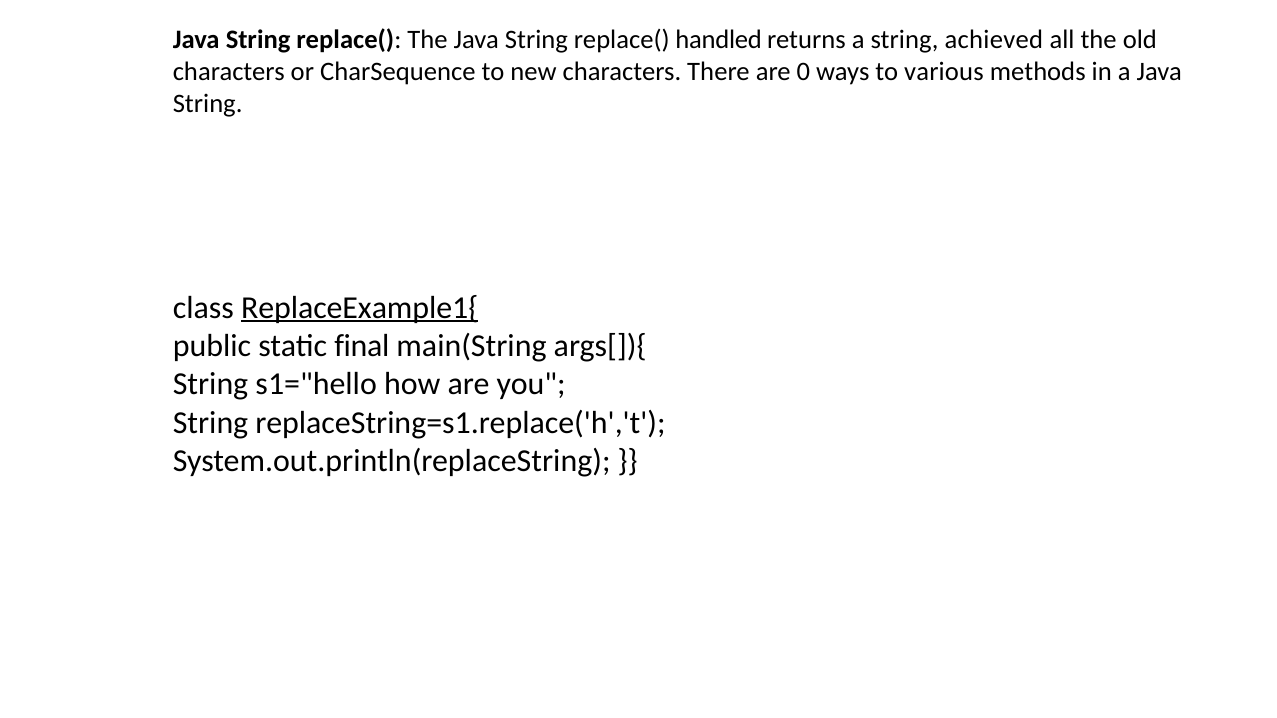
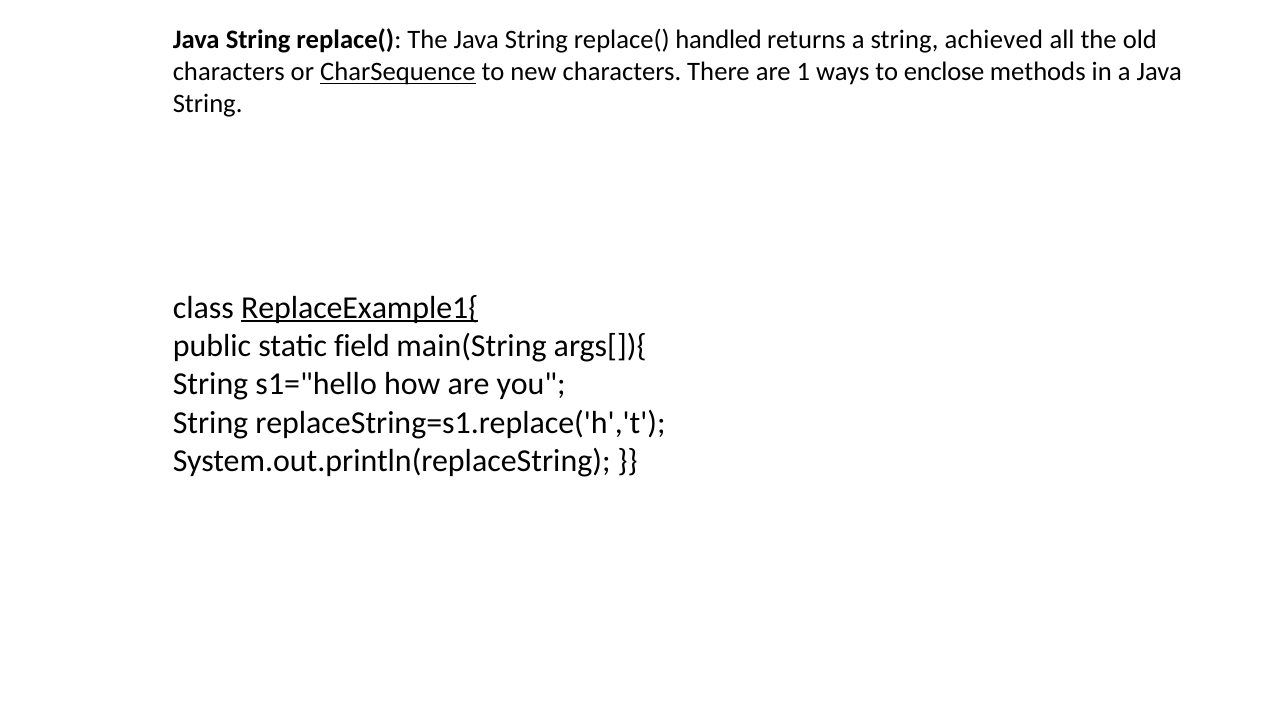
CharSequence underline: none -> present
0: 0 -> 1
various: various -> enclose
final: final -> field
